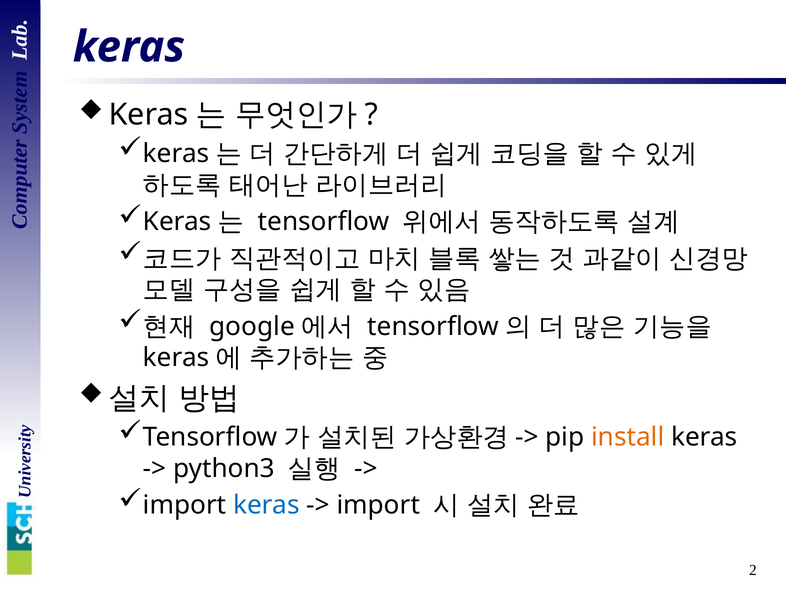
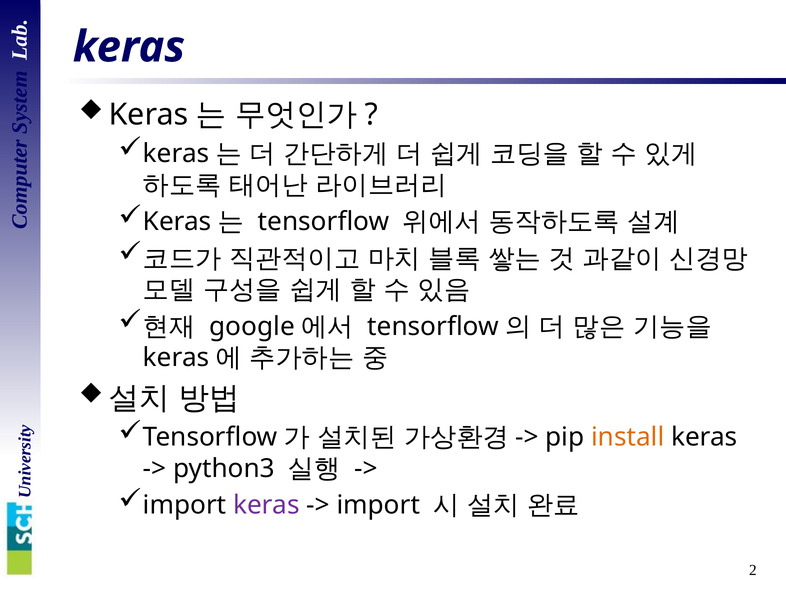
keras at (266, 506) colour: blue -> purple
